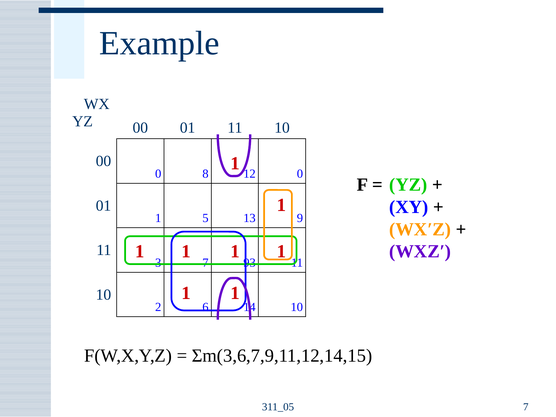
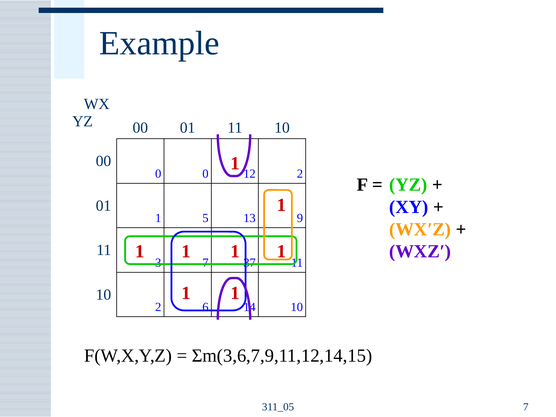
0 8: 8 -> 0
0 at (300, 174): 0 -> 2
93: 93 -> 37
